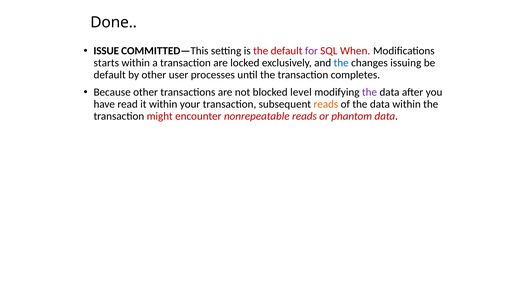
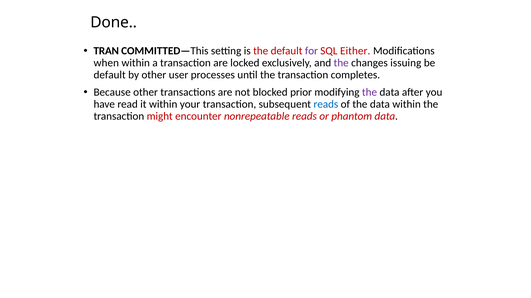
ISSUE: ISSUE -> TRAN
When: When -> Either
starts: starts -> when
the at (341, 63) colour: blue -> purple
level: level -> prior
reads at (326, 104) colour: orange -> blue
